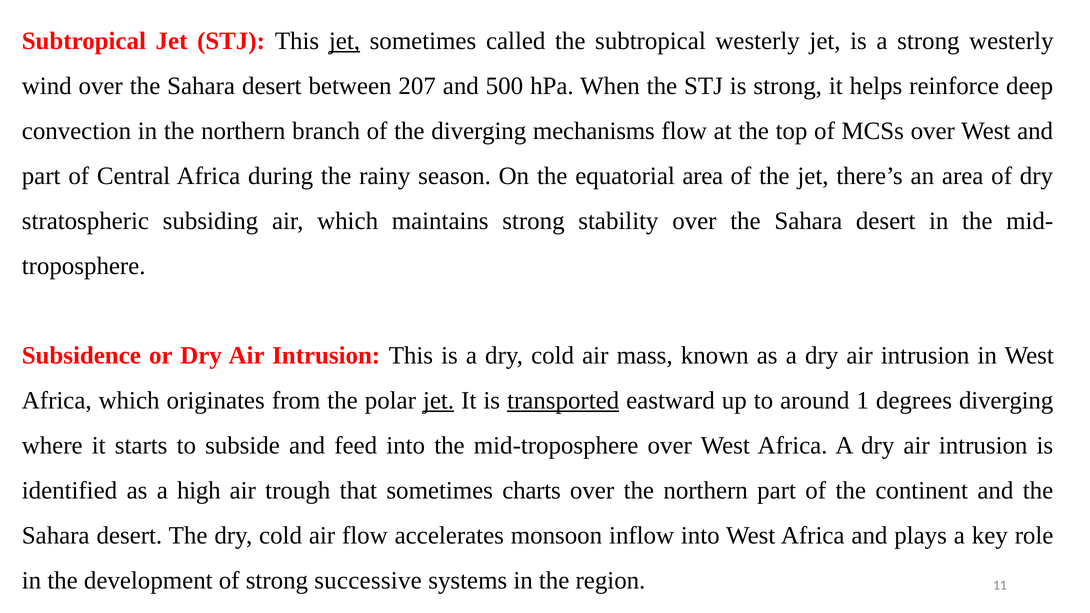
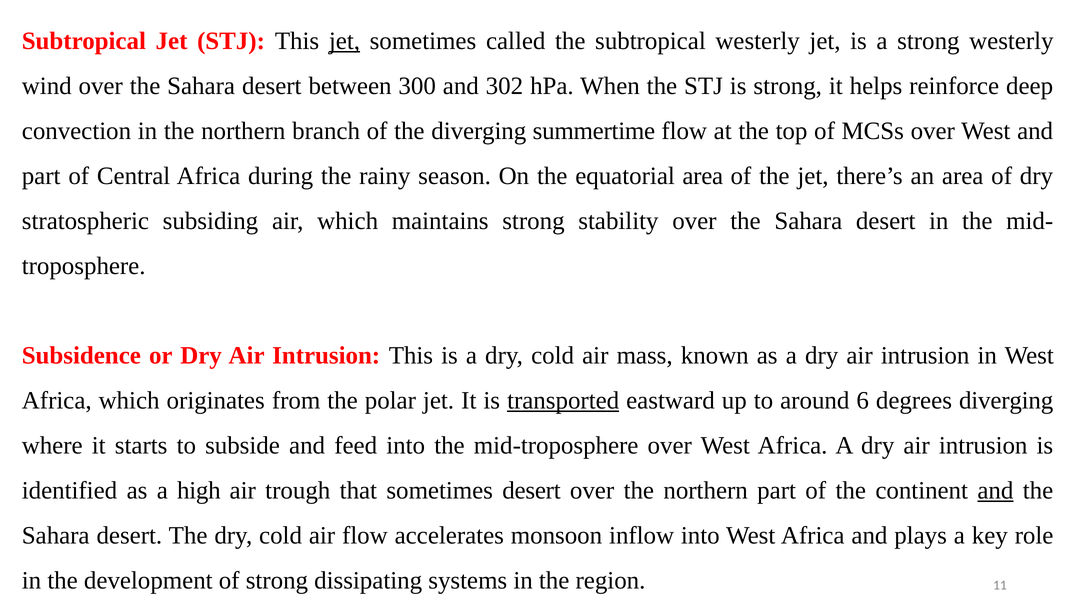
207: 207 -> 300
500: 500 -> 302
mechanisms: mechanisms -> summertime
jet at (439, 401) underline: present -> none
1: 1 -> 6
sometimes charts: charts -> desert
and at (995, 491) underline: none -> present
successive: successive -> dissipating
